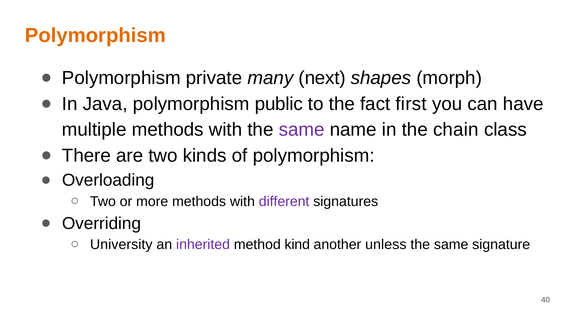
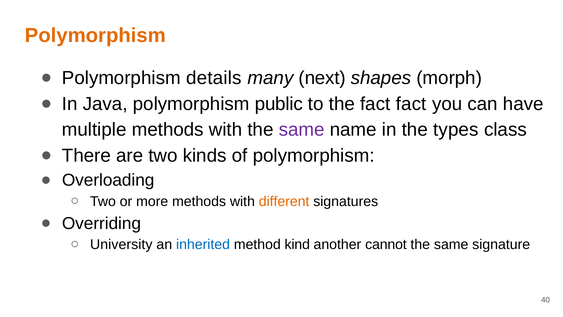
private: private -> details
fact first: first -> fact
chain: chain -> types
different colour: purple -> orange
inherited colour: purple -> blue
unless: unless -> cannot
